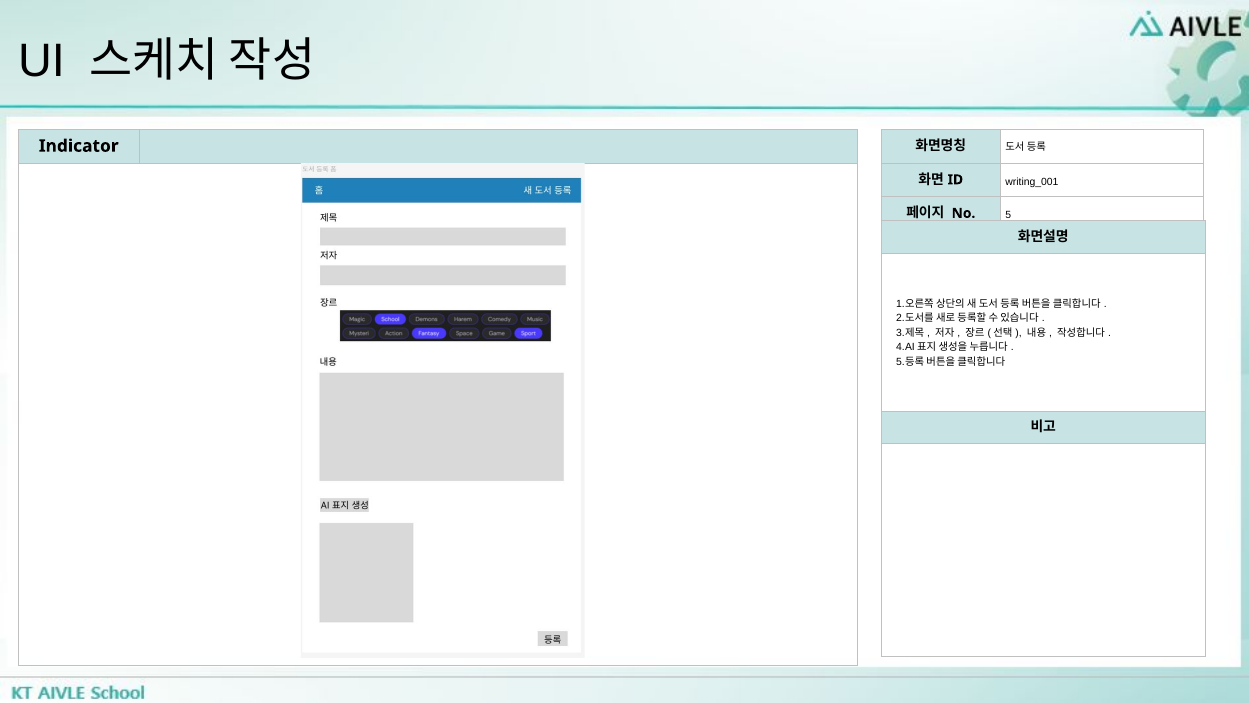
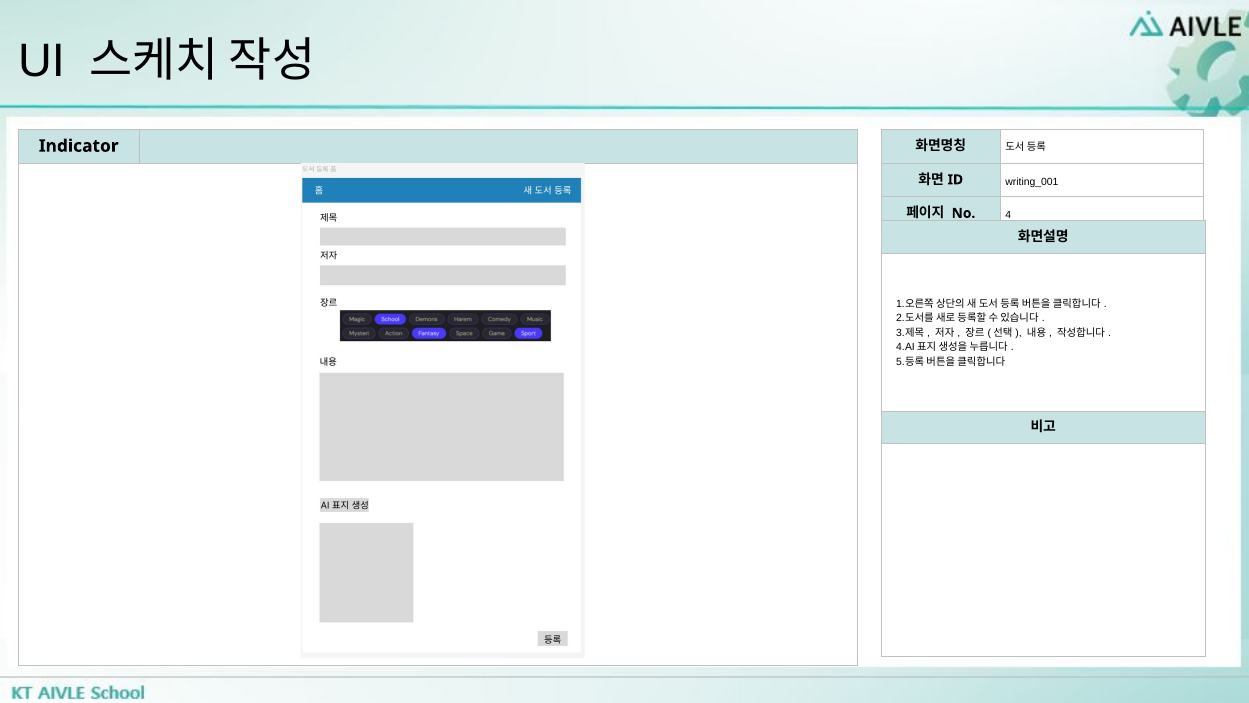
5: 5 -> 4
